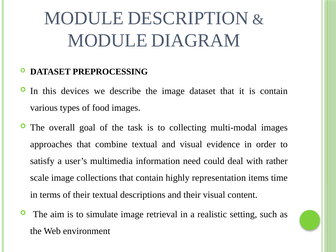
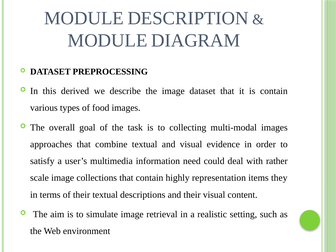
devices: devices -> derived
time: time -> they
